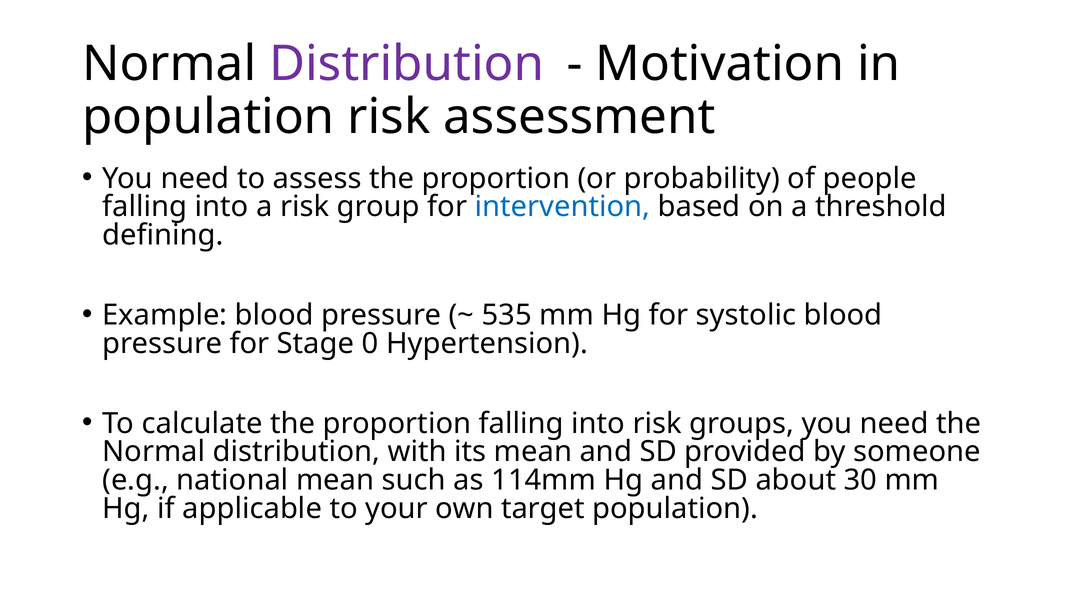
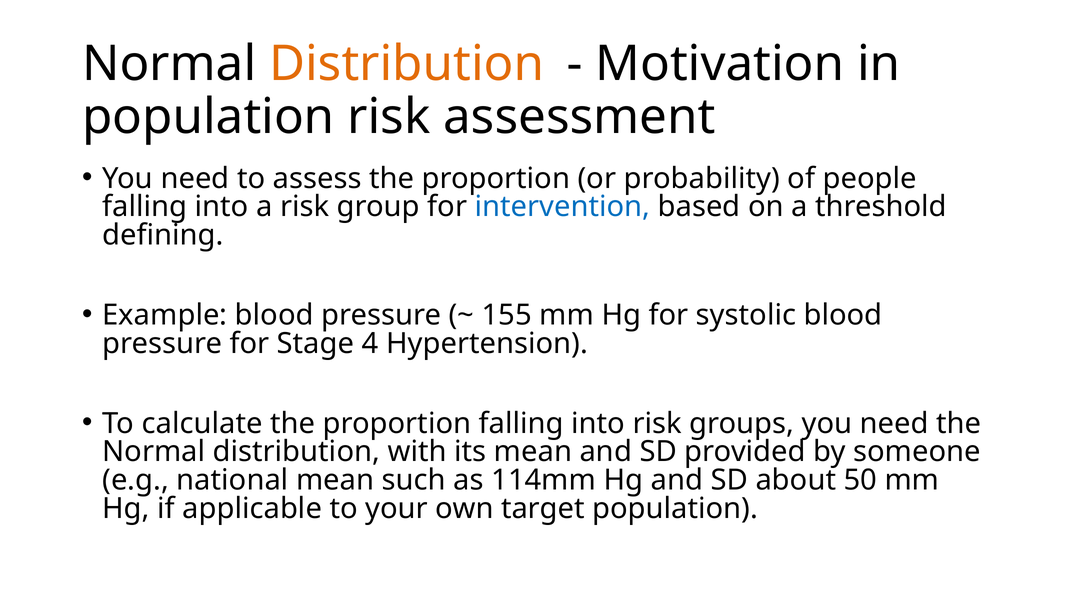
Distribution at (407, 64) colour: purple -> orange
535: 535 -> 155
0: 0 -> 4
30: 30 -> 50
